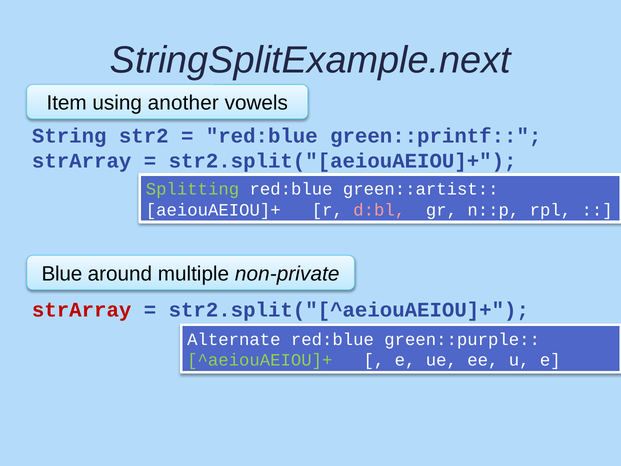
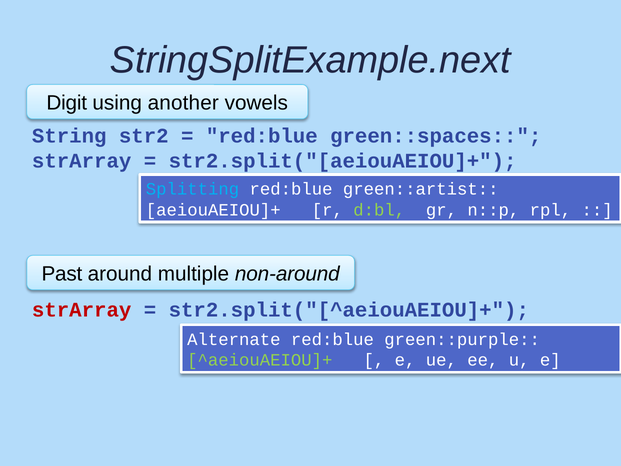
Item: Item -> Digit
green::printf: green::printf -> green::spaces
Splitting colour: light green -> light blue
d:bl colour: pink -> light green
Blue: Blue -> Past
non-private: non-private -> non-around
